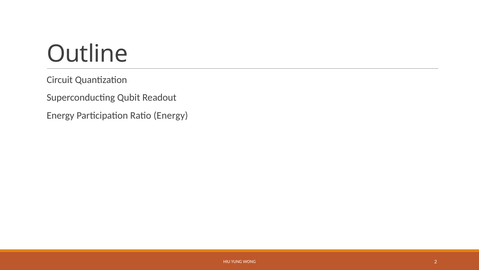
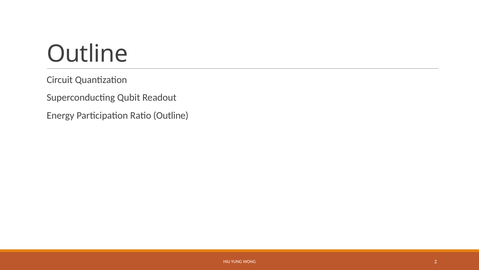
Ratio Energy: Energy -> Outline
